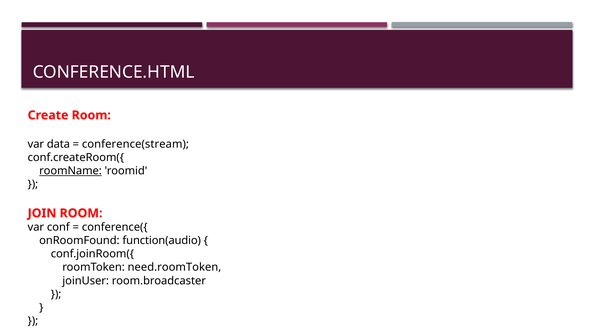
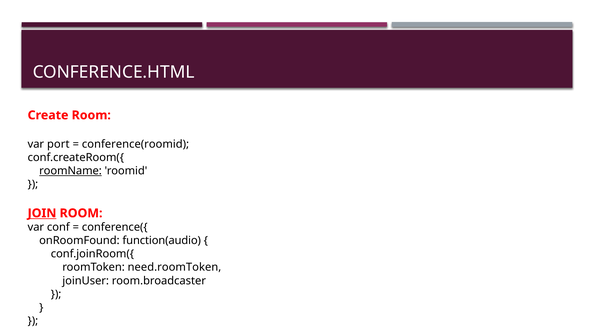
data: data -> port
conference(stream: conference(stream -> conference(roomid
JOIN underline: none -> present
